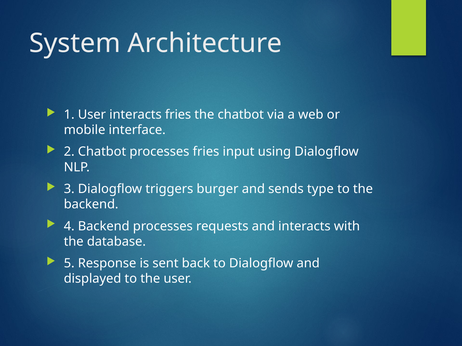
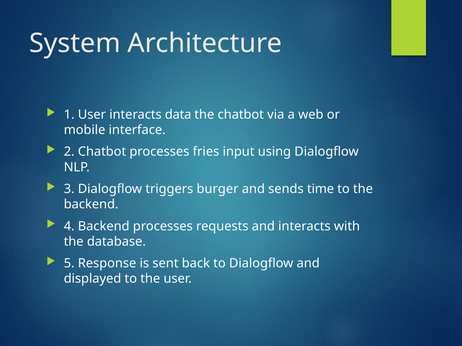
interacts fries: fries -> data
type: type -> time
